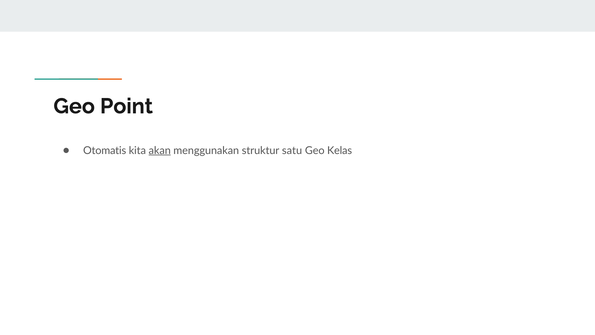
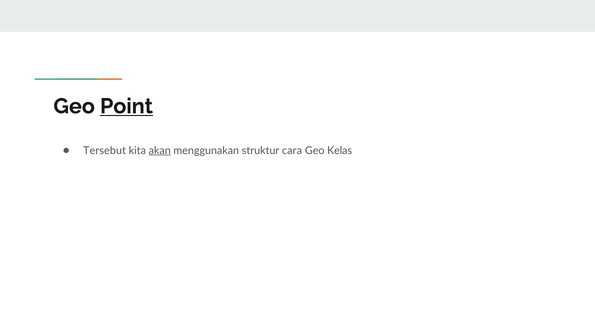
Point underline: none -> present
Otomatis: Otomatis -> Tersebut
satu: satu -> cara
